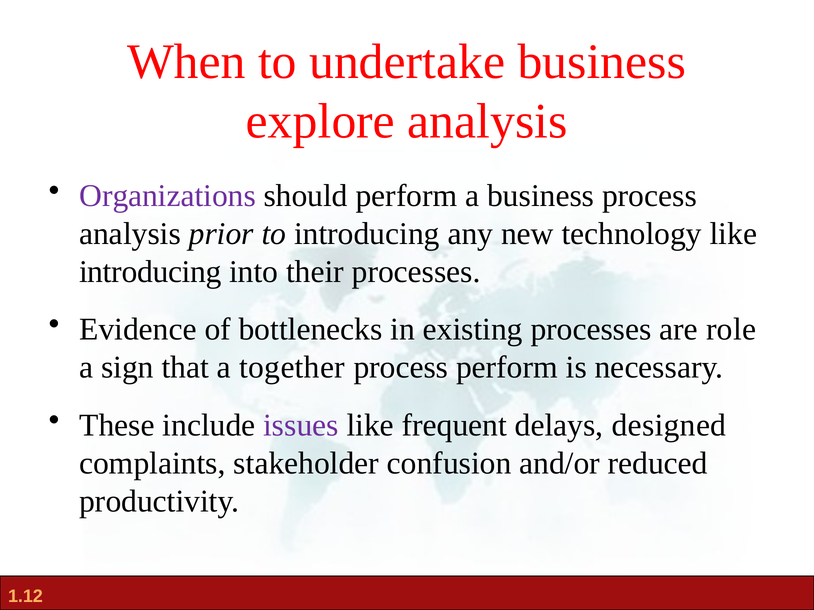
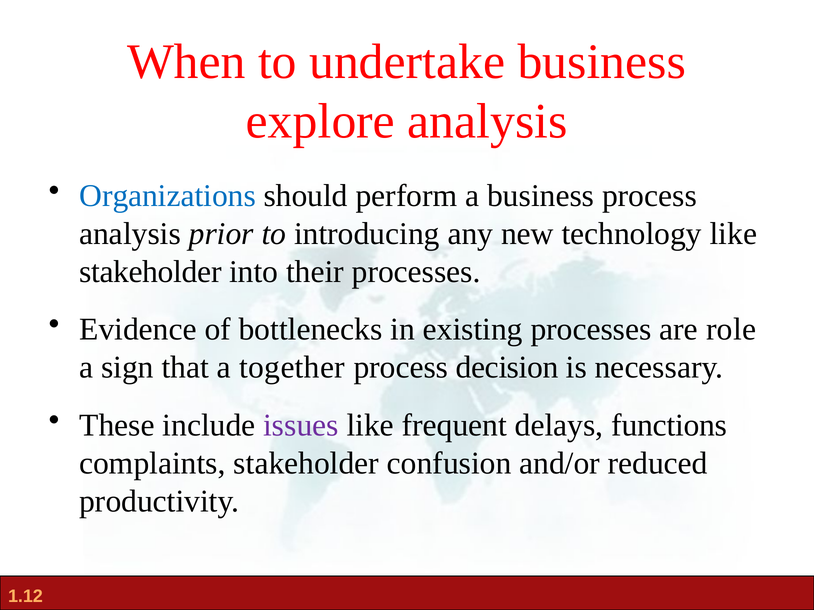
Organizations colour: purple -> blue
introducing at (150, 272): introducing -> stakeholder
process perform: perform -> decision
designed: designed -> functions
